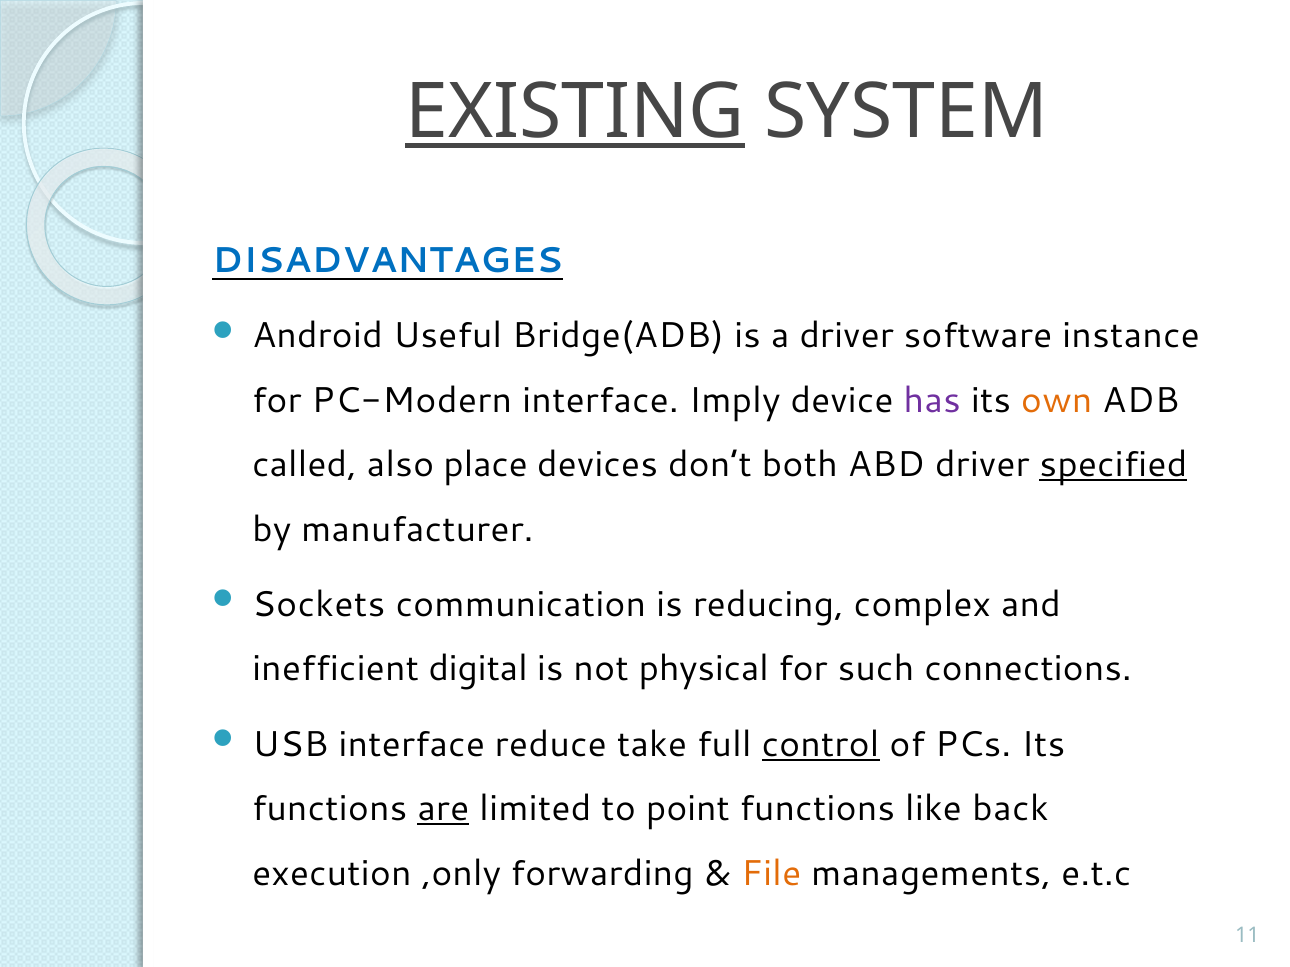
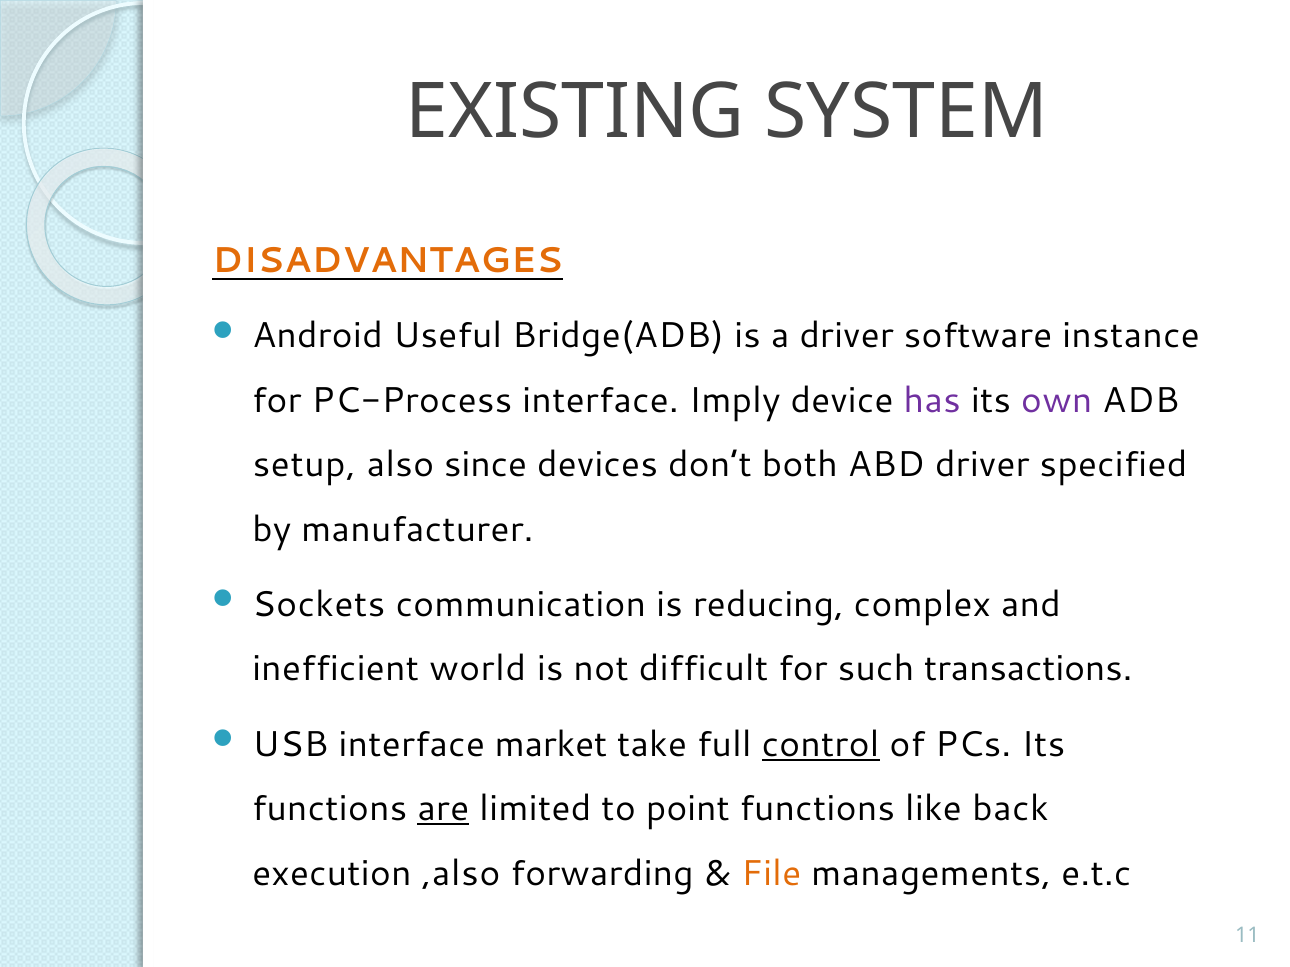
EXISTING underline: present -> none
DISADVANTAGES colour: blue -> orange
PC-Modern: PC-Modern -> PC-Process
own colour: orange -> purple
called: called -> setup
place: place -> since
specified underline: present -> none
digital: digital -> world
physical: physical -> difficult
connections: connections -> transactions
reduce: reduce -> market
,only: ,only -> ,also
